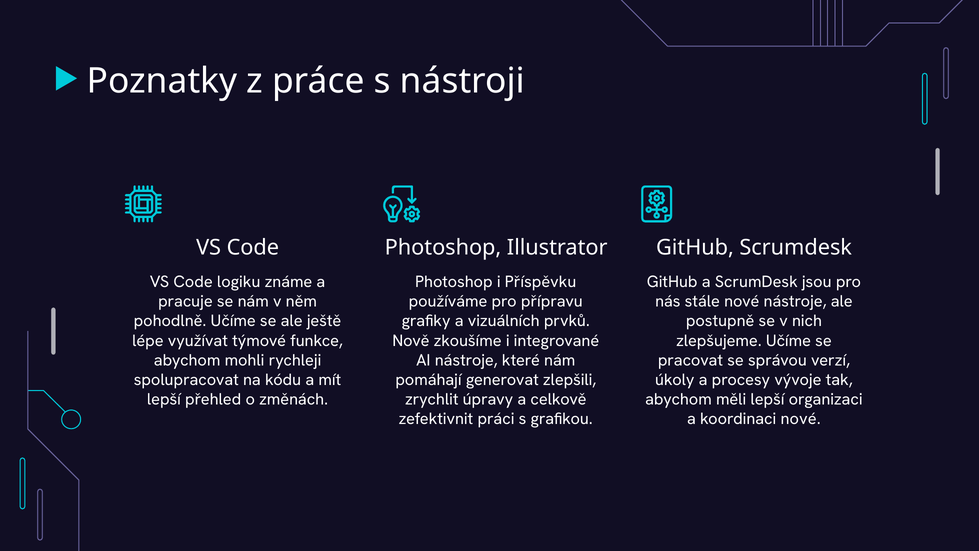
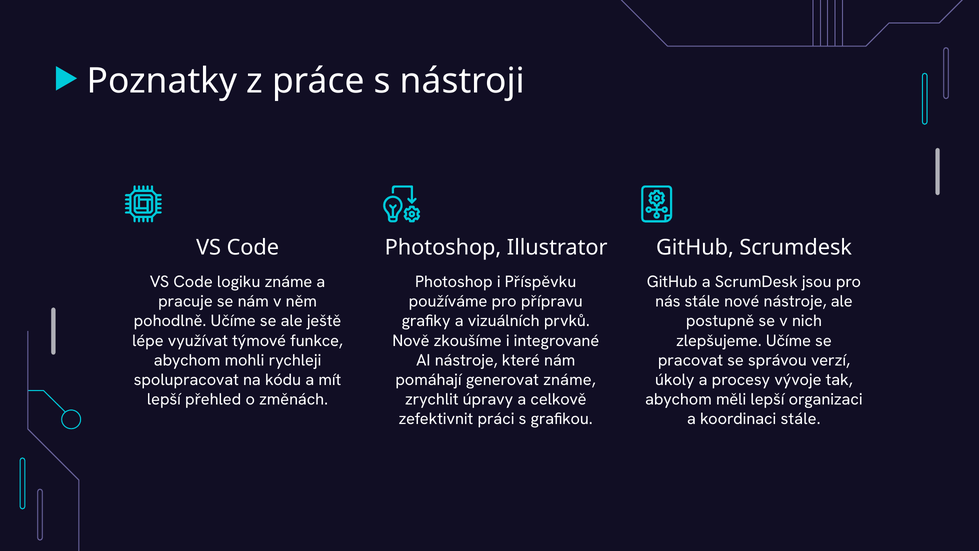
generovat zlepšili: zlepšili -> známe
koordinaci nové: nové -> stále
